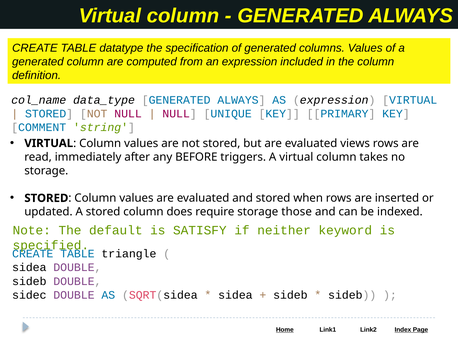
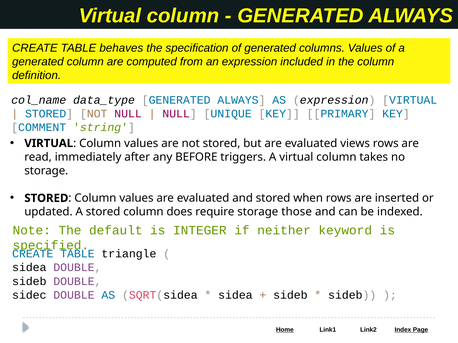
datatype: datatype -> behaves
SATISFY: SATISFY -> INTEGER
